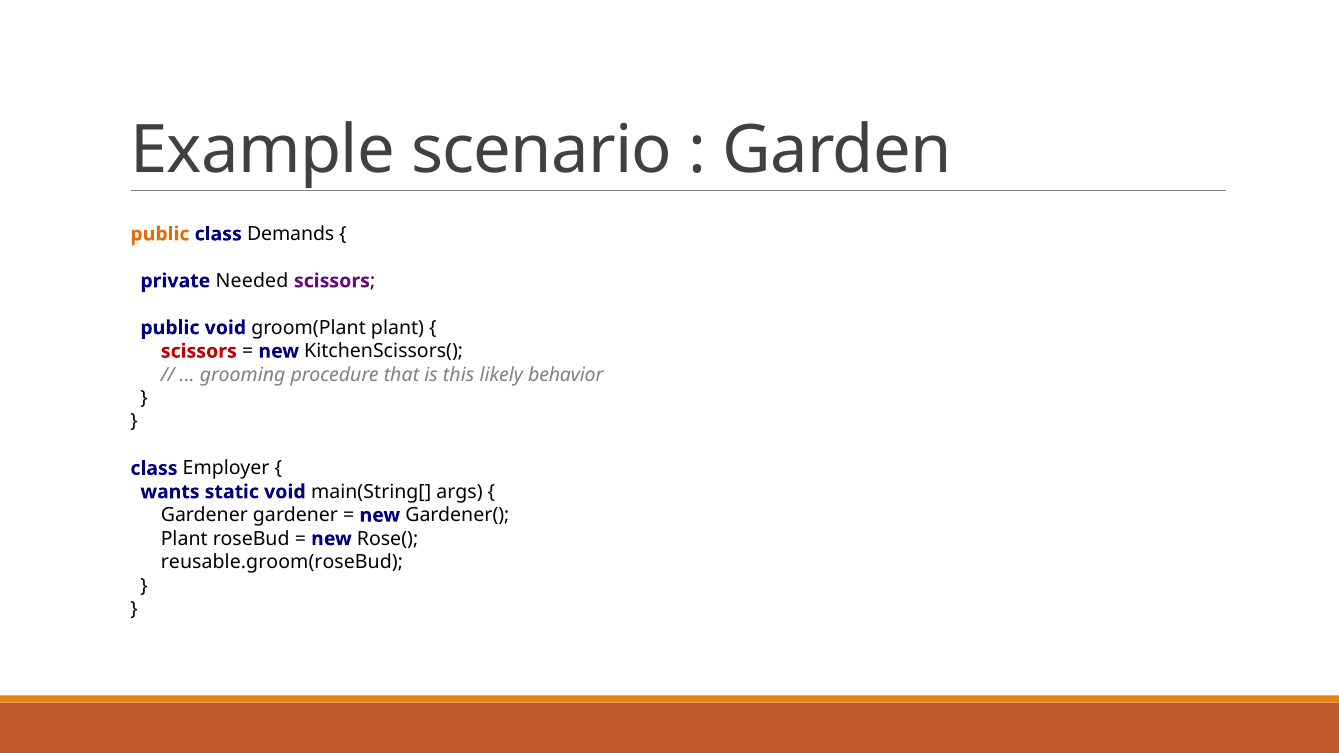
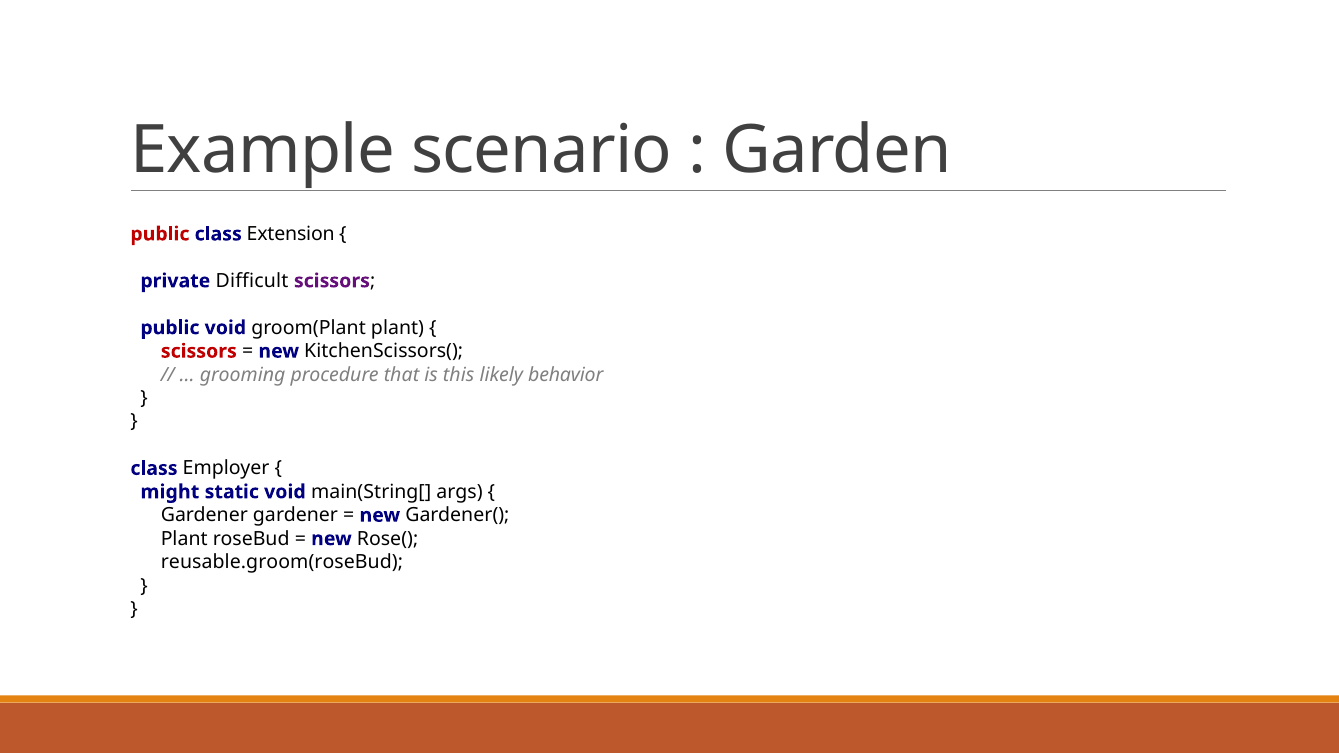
public at (160, 234) colour: orange -> red
Demands: Demands -> Extension
Needed: Needed -> Difficult
wants: wants -> might
